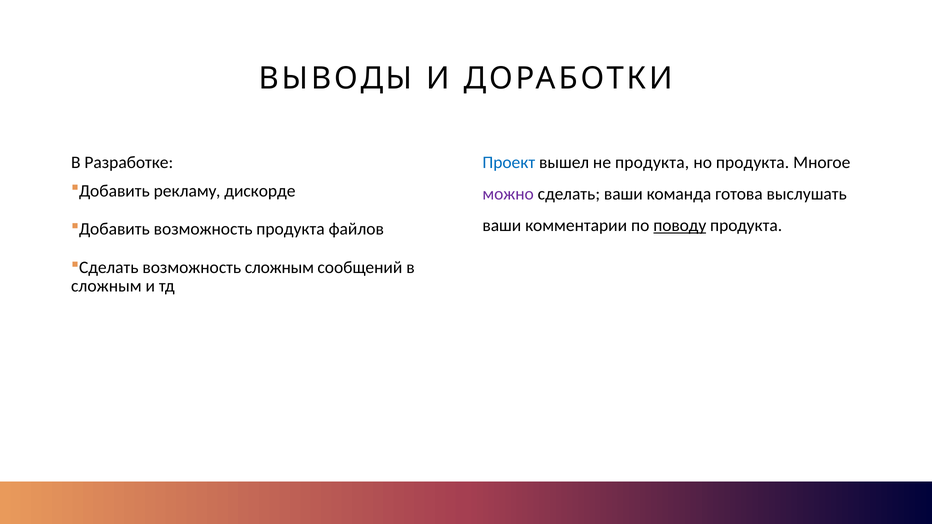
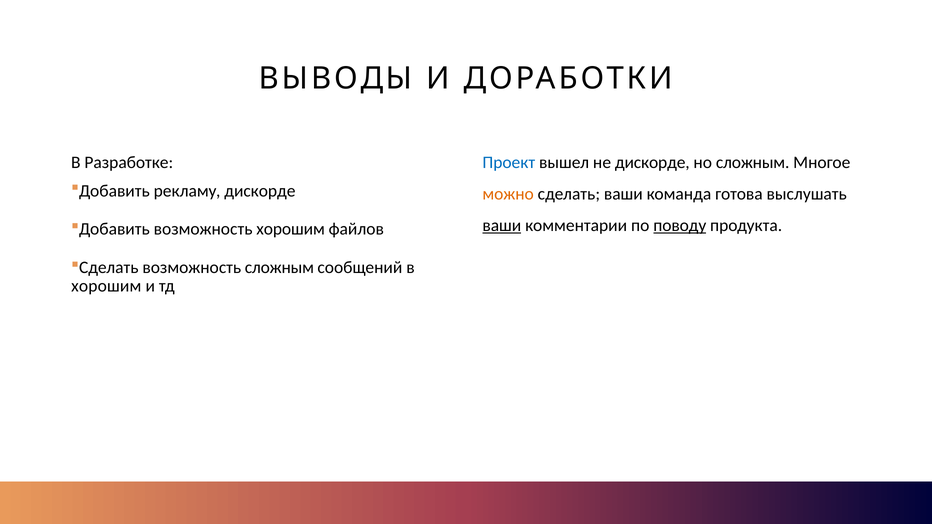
не продукта: продукта -> дискорде
но продукта: продукта -> сложным
можно colour: purple -> orange
ваши at (502, 225) underline: none -> present
возможность продукта: продукта -> хорошим
сложным at (106, 286): сложным -> хорошим
